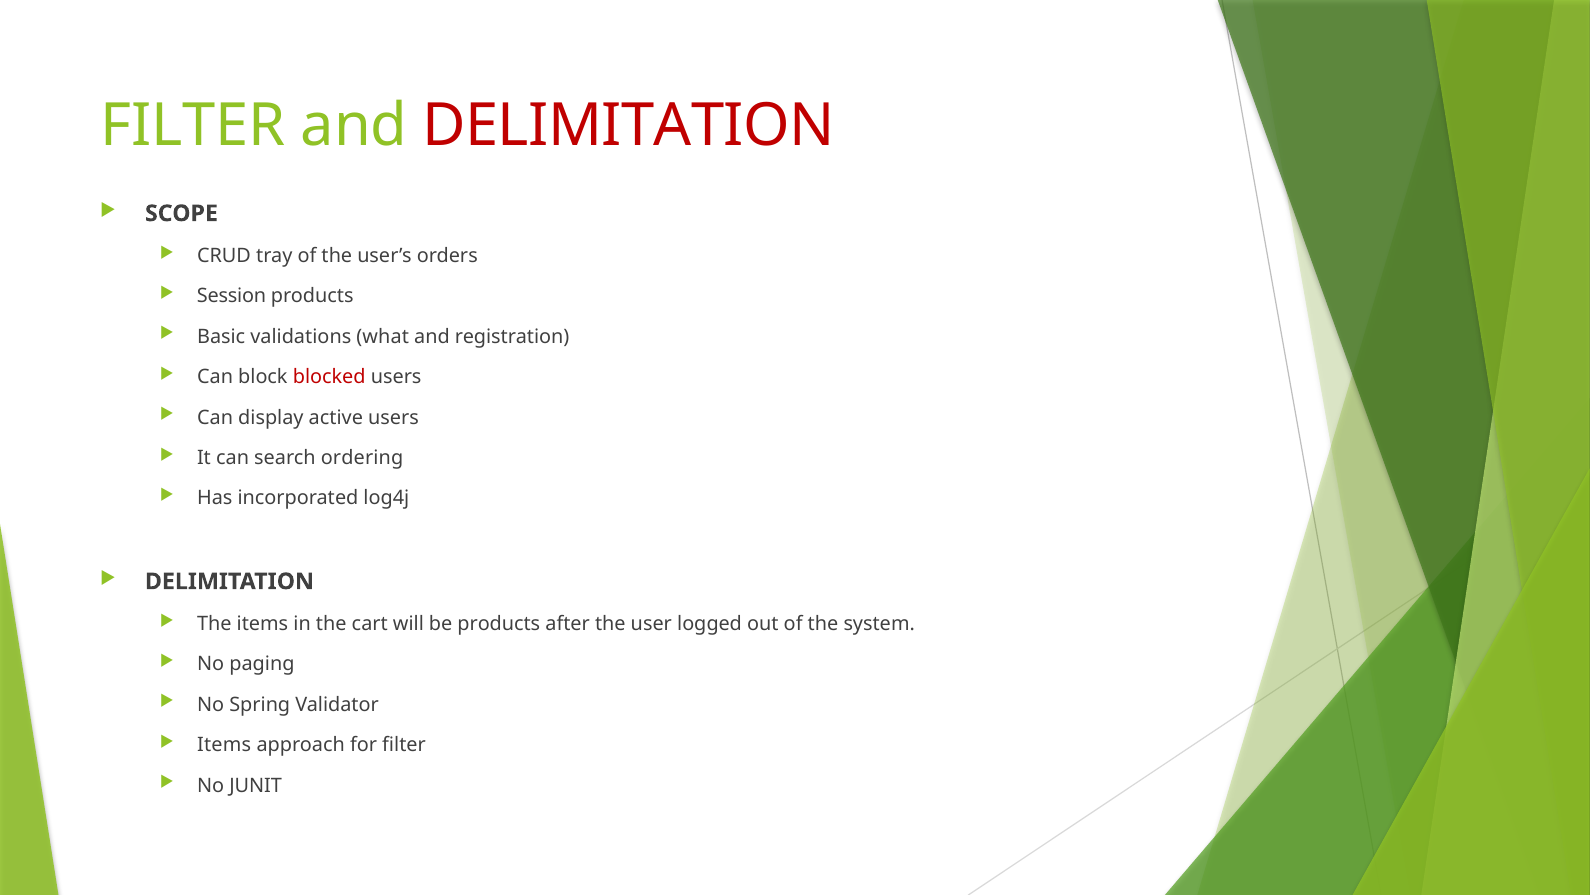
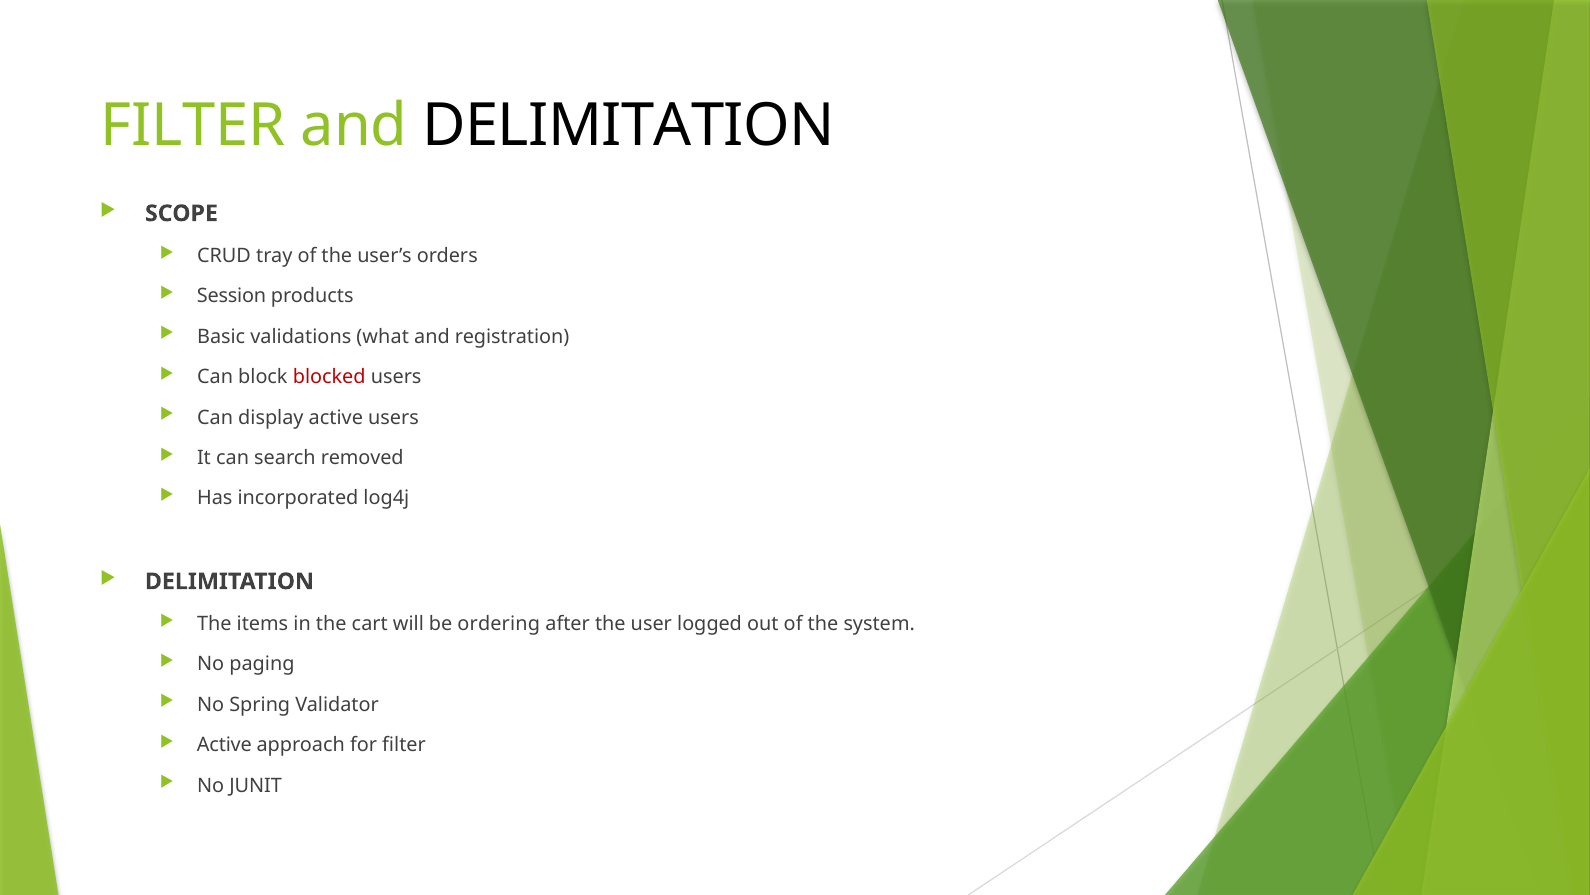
DELIMITATION at (628, 125) colour: red -> black
ordering: ordering -> removed
be products: products -> ordering
Items at (224, 745): Items -> Active
